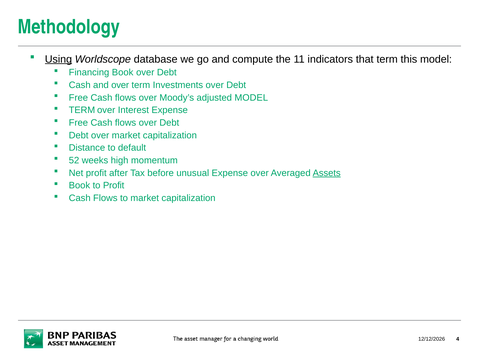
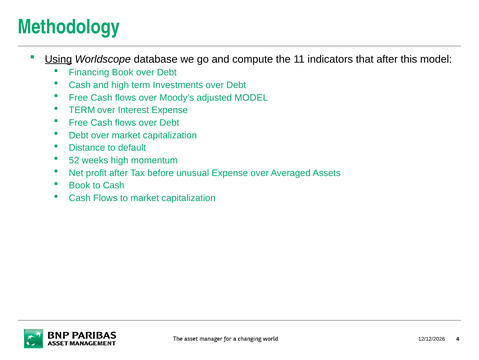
that term: term -> after
and over: over -> high
Assets underline: present -> none
to Profit: Profit -> Cash
